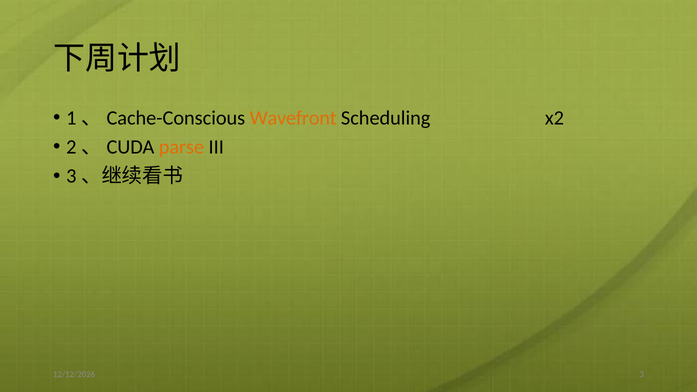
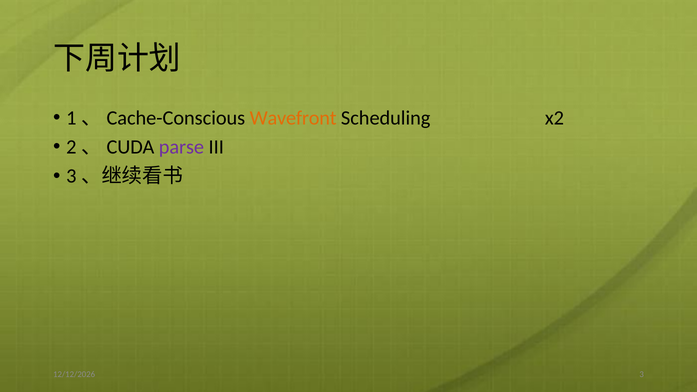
parse colour: orange -> purple
